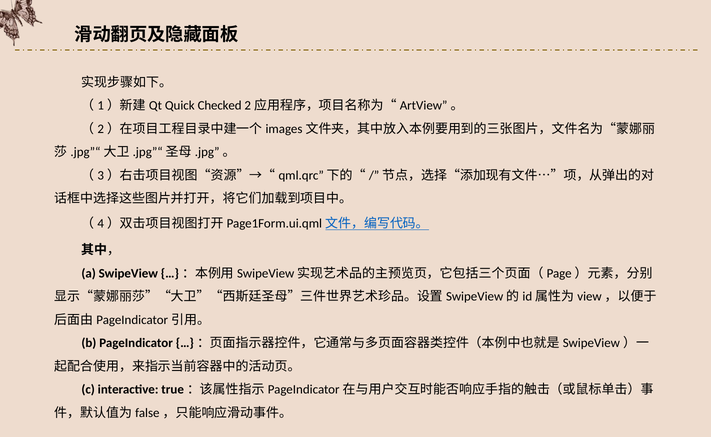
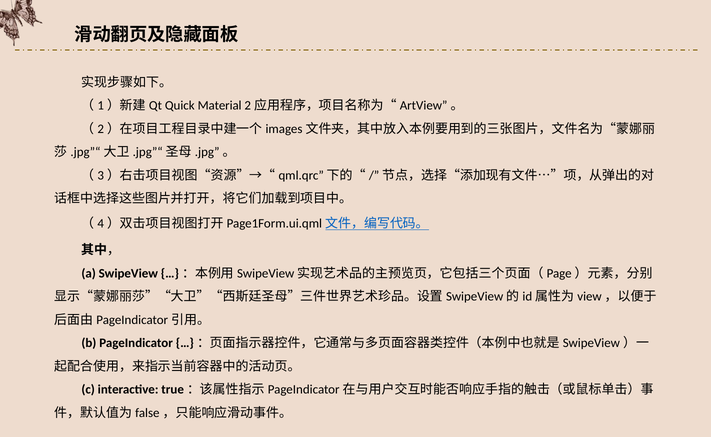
Checked: Checked -> Material
